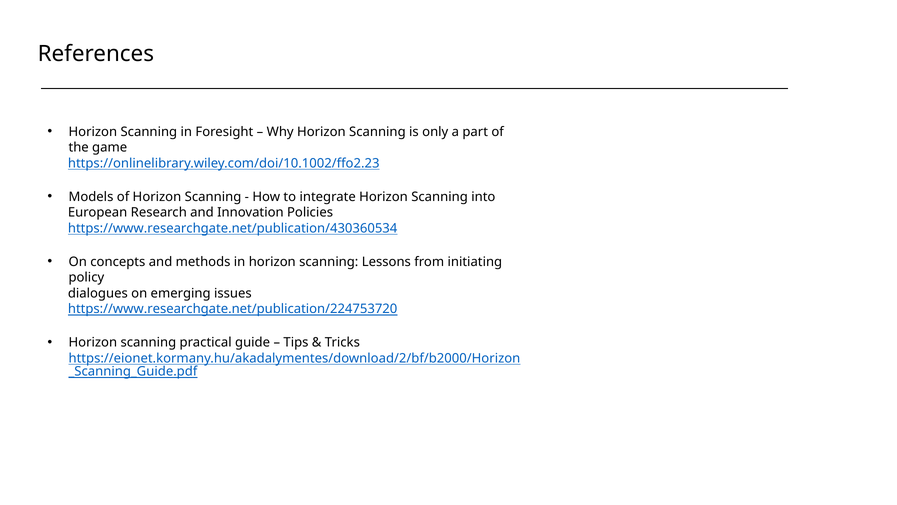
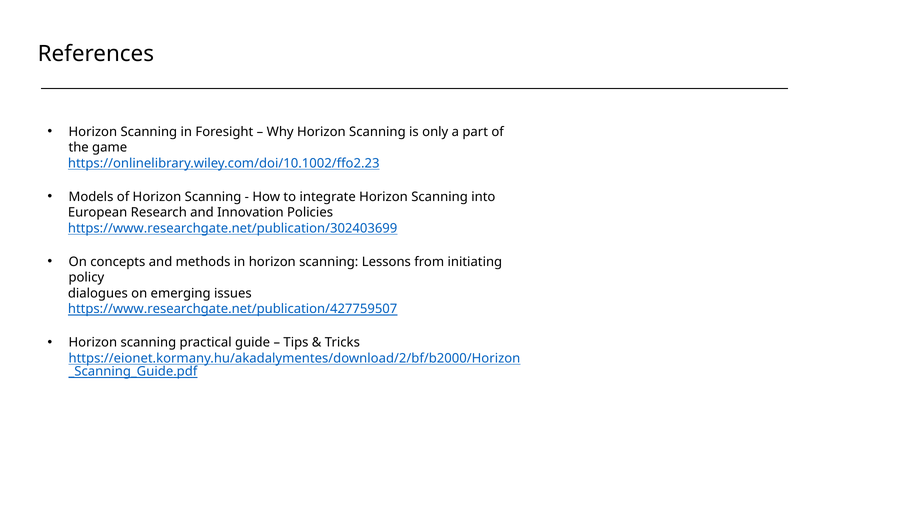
https://www.researchgate.net/publication/430360534: https://www.researchgate.net/publication/430360534 -> https://www.researchgate.net/publication/302403699
https://www.researchgate.net/publication/224753720: https://www.researchgate.net/publication/224753720 -> https://www.researchgate.net/publication/427759507
